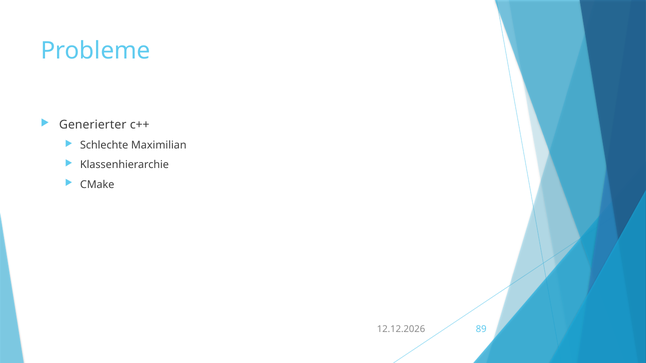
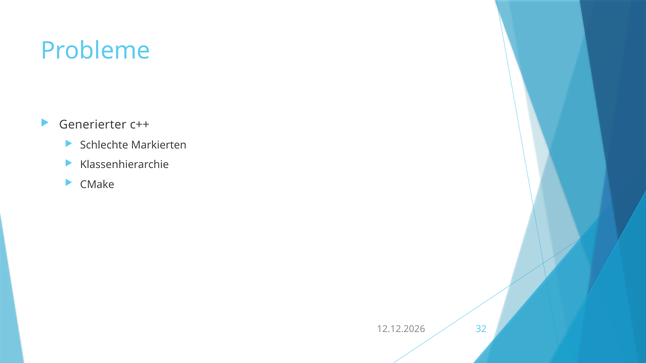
Maximilian: Maximilian -> Markierten
89: 89 -> 32
